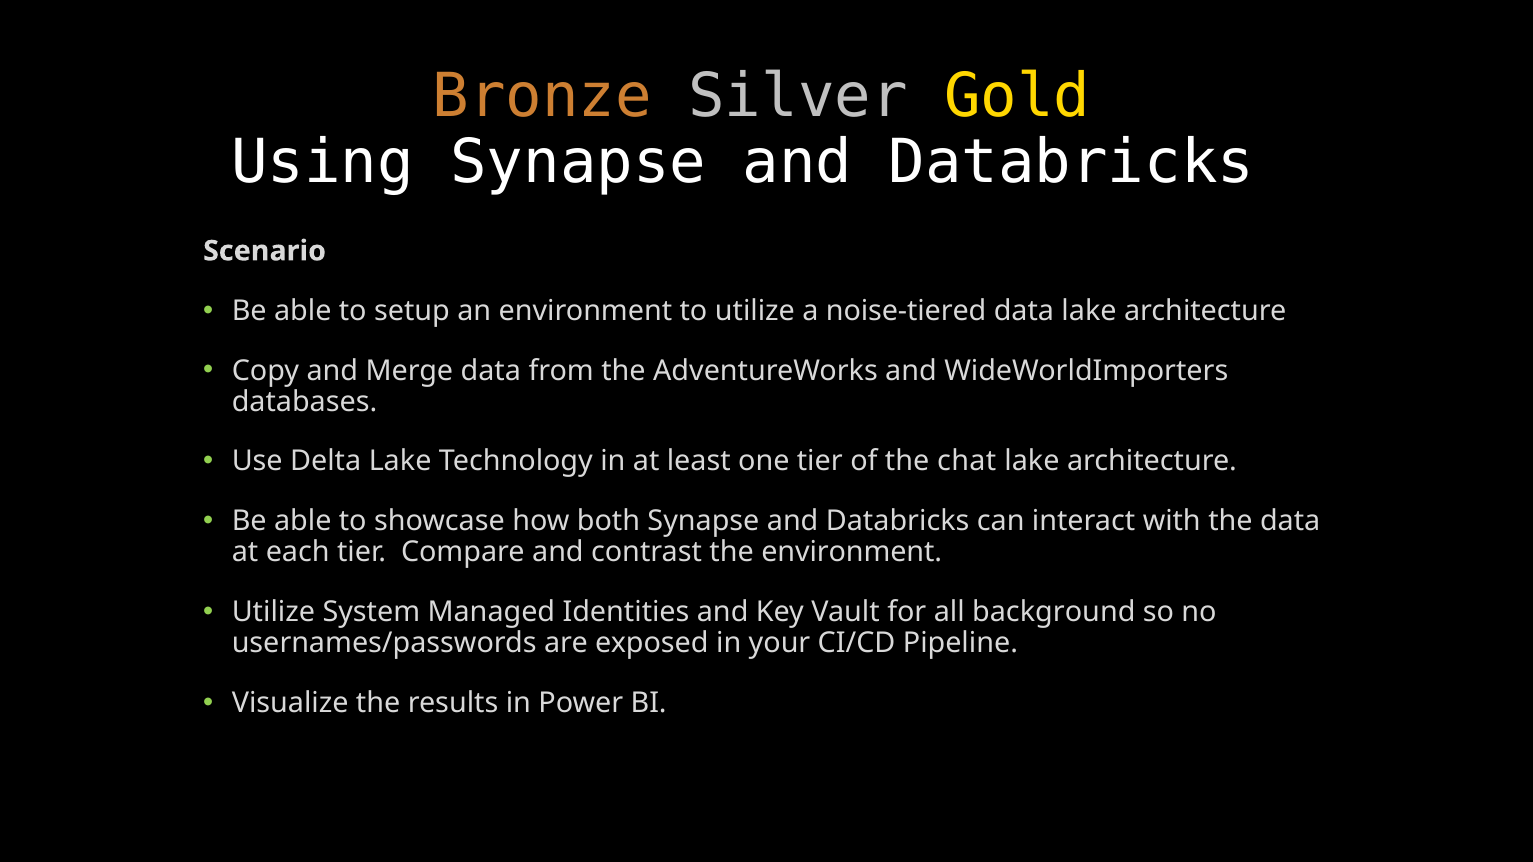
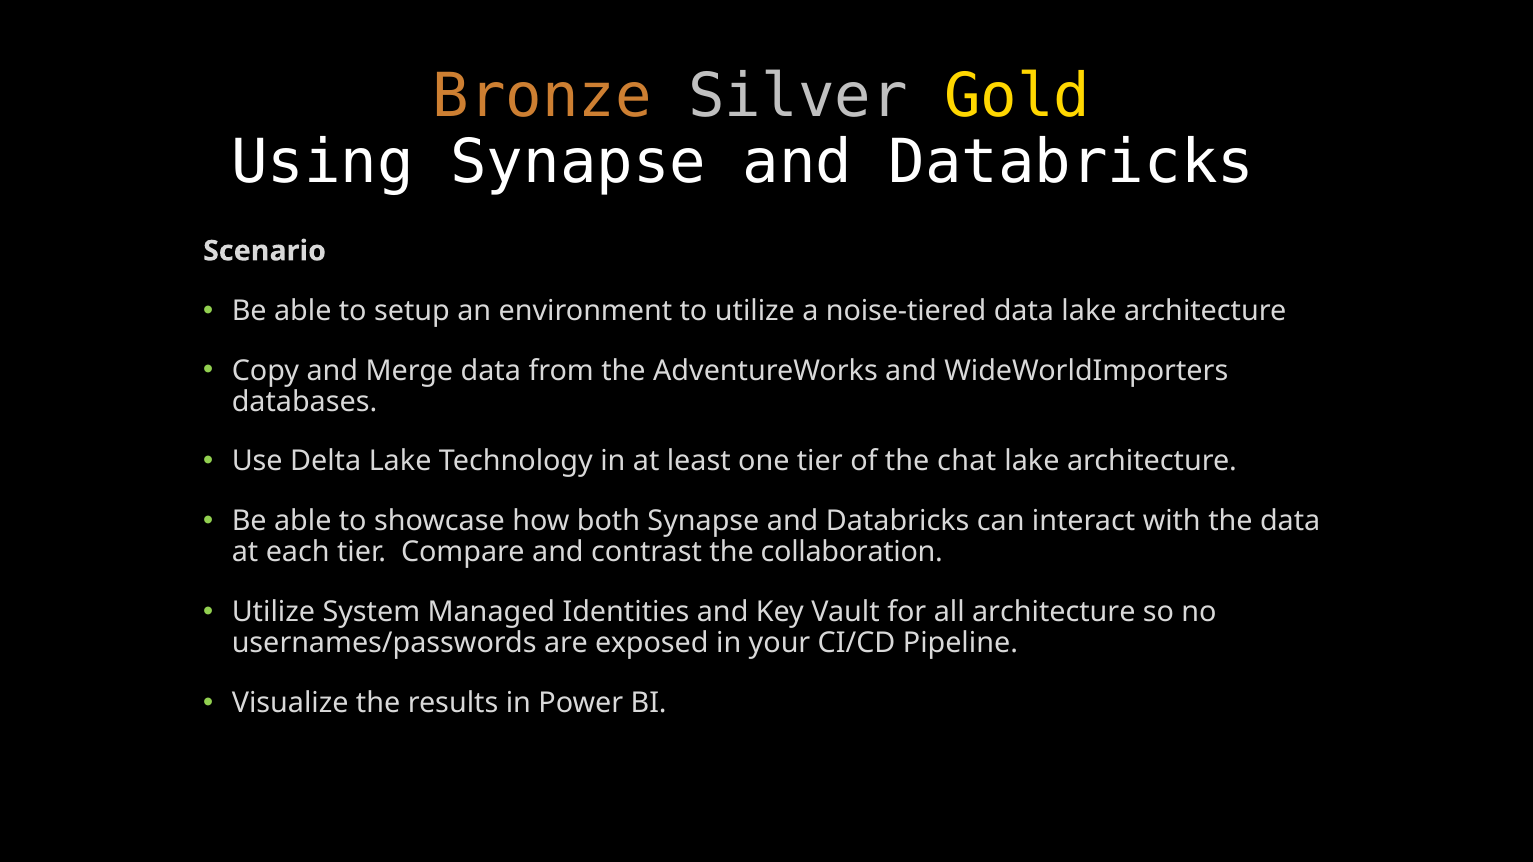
the environment: environment -> collaboration
all background: background -> architecture
